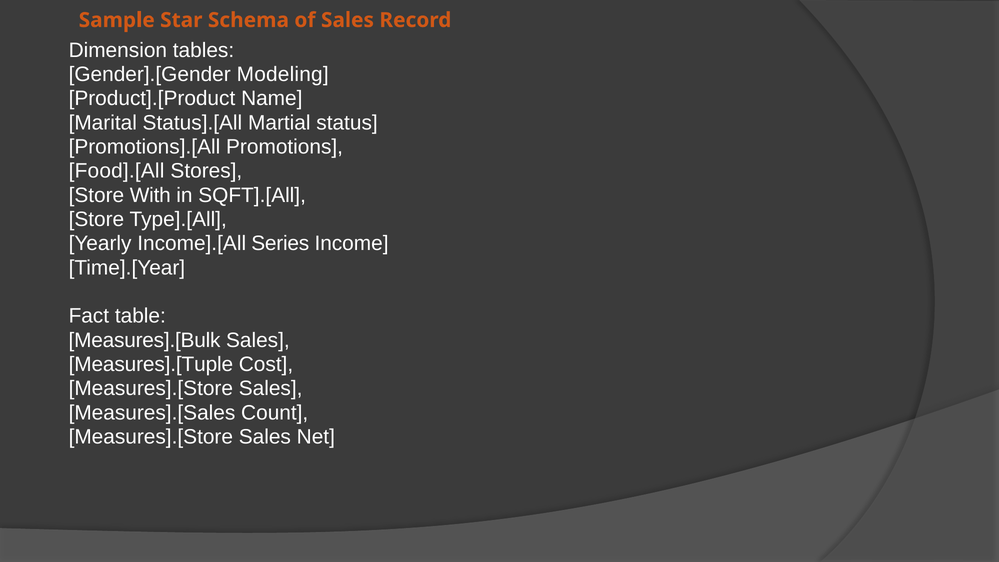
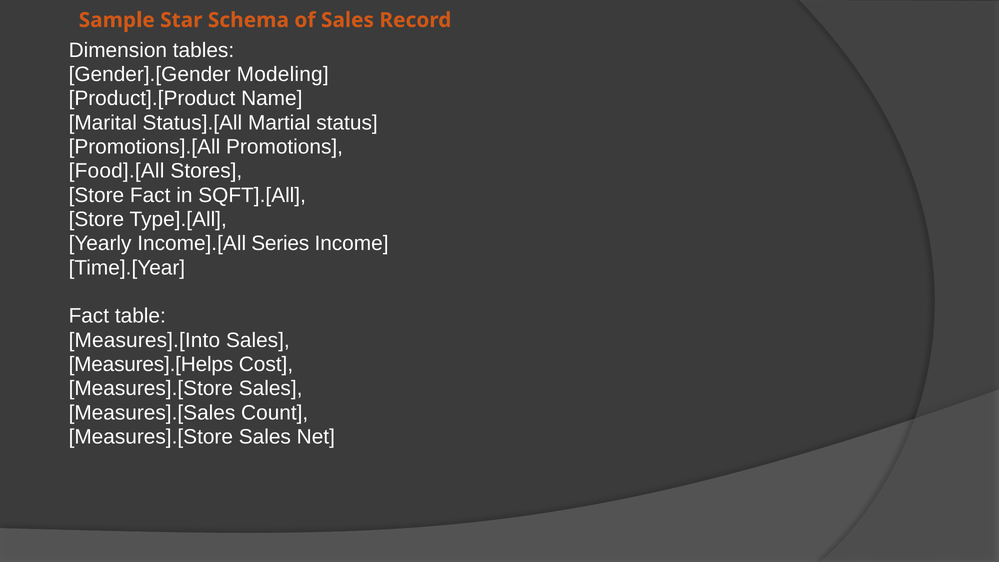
Store With: With -> Fact
Measures].[Bulk: Measures].[Bulk -> Measures].[Into
Measures].[Tuple: Measures].[Tuple -> Measures].[Helps
